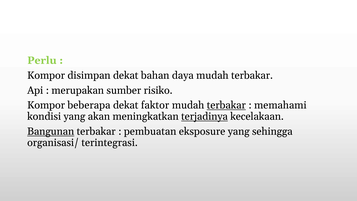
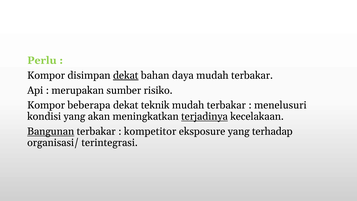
dekat at (126, 75) underline: none -> present
faktor: faktor -> teknik
terbakar at (226, 105) underline: present -> none
memahami: memahami -> menelusuri
pembuatan: pembuatan -> kompetitor
sehingga: sehingga -> terhadap
